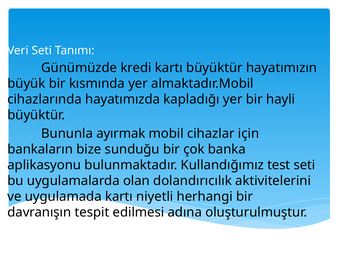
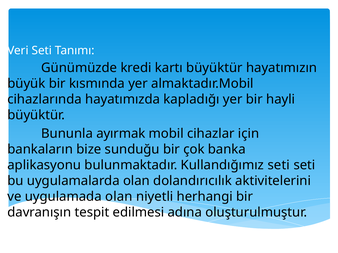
Kullandığımız test: test -> seti
uygulamada kartı: kartı -> olan
